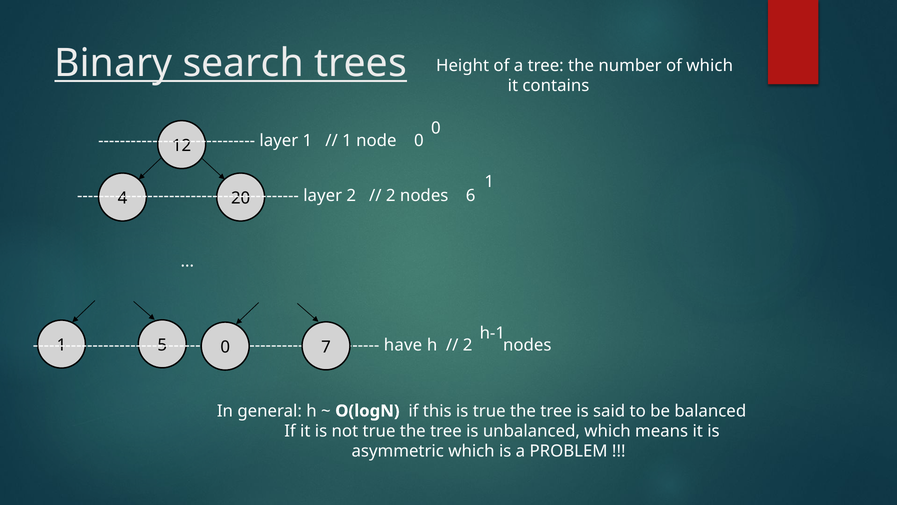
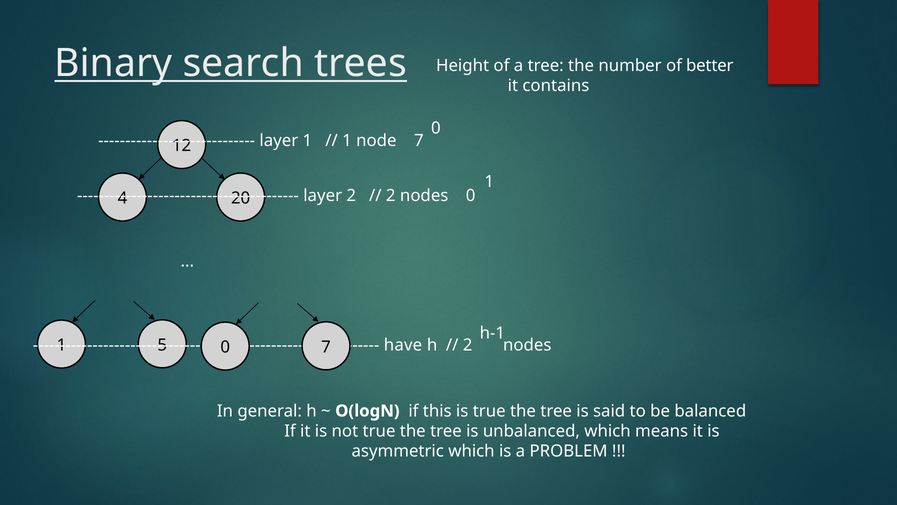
of which: which -> better
node 0: 0 -> 7
nodes 6: 6 -> 0
